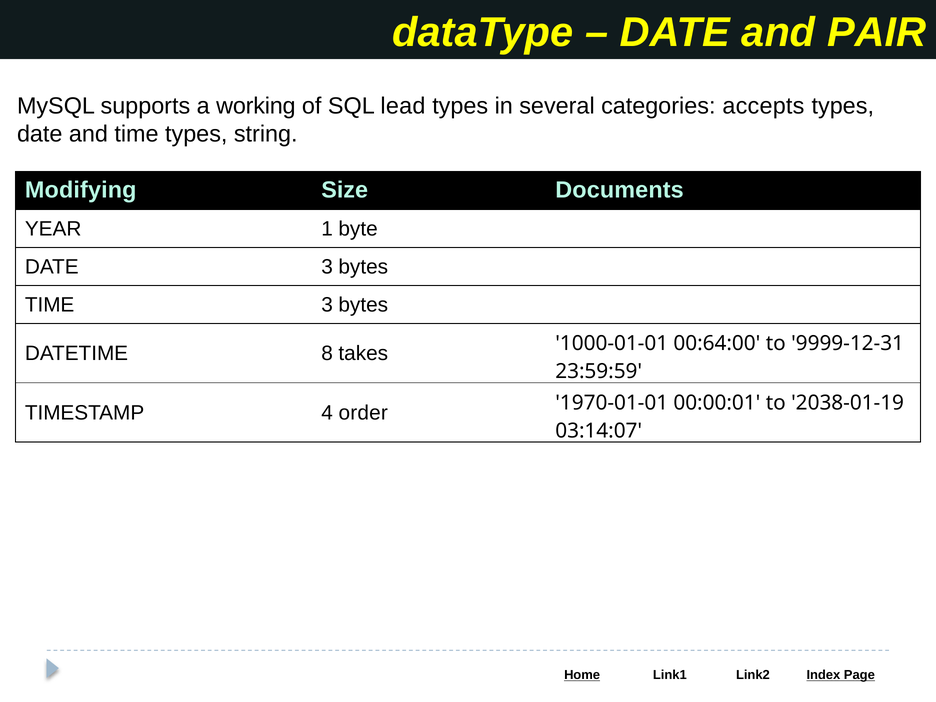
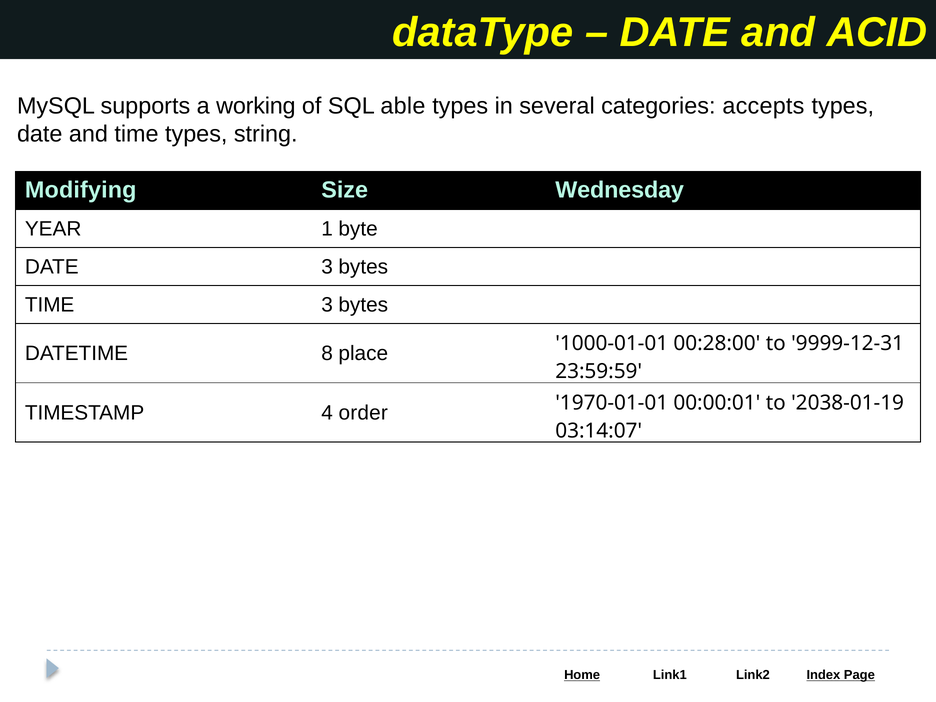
PAIR: PAIR -> ACID
lead: lead -> able
Documents: Documents -> Wednesday
takes: takes -> place
00:64:00: 00:64:00 -> 00:28:00
